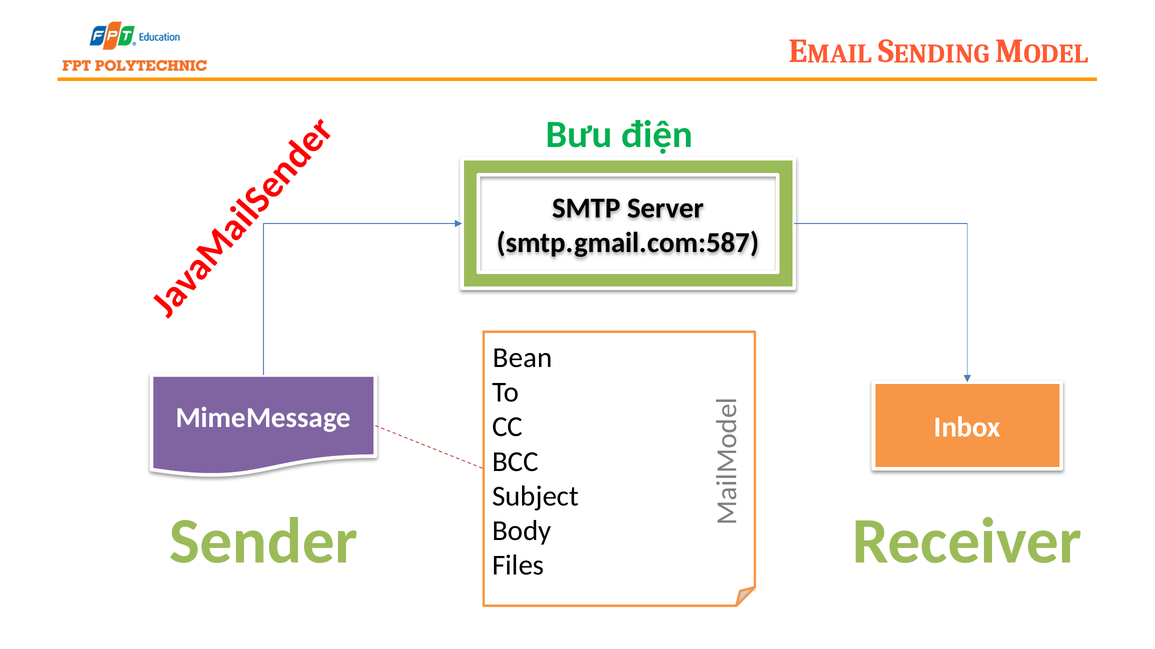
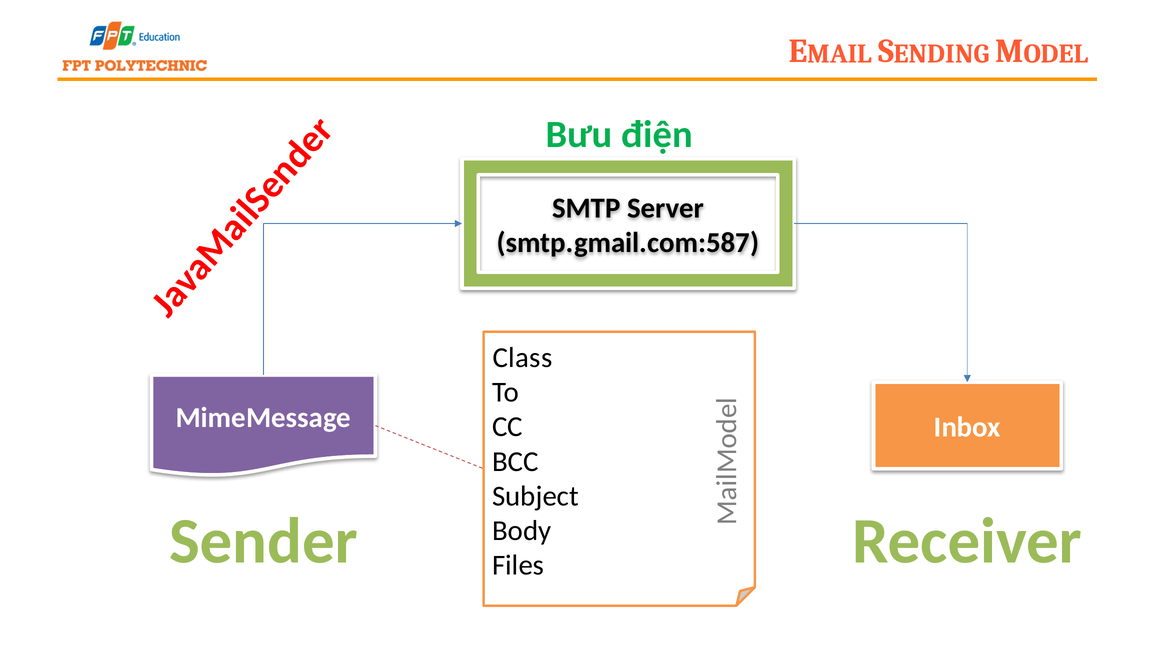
Bean: Bean -> Class
